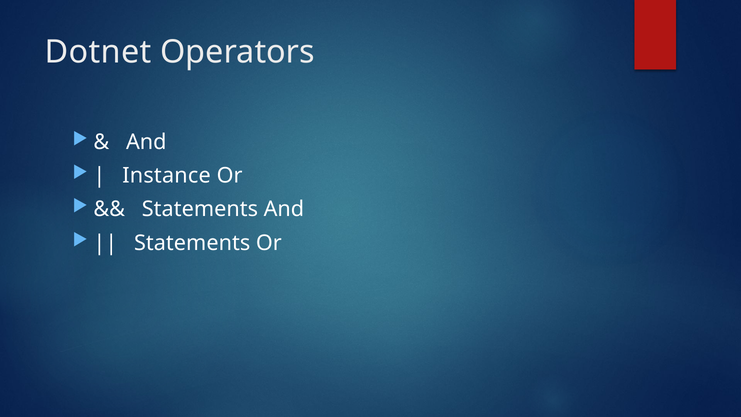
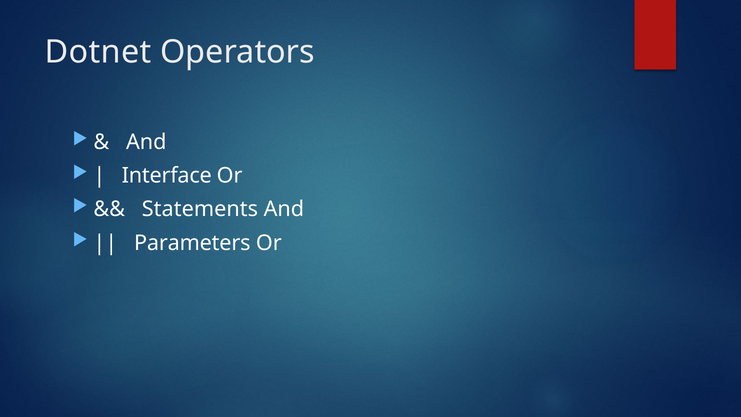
Instance: Instance -> Interface
Statements at (192, 243): Statements -> Parameters
